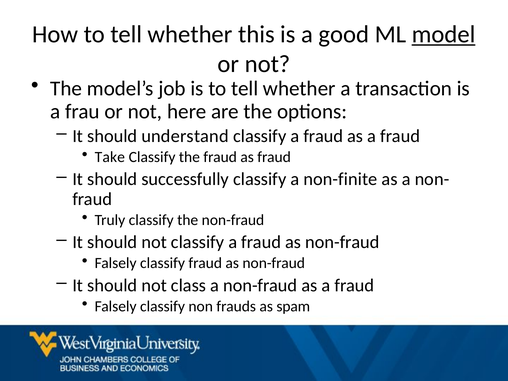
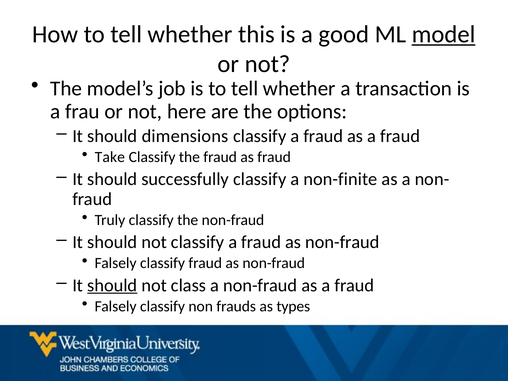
understand: understand -> dimensions
should at (112, 285) underline: none -> present
spam: spam -> types
